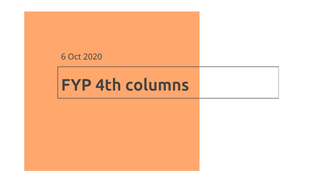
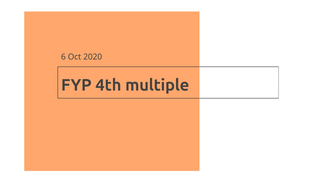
columns: columns -> multiple
